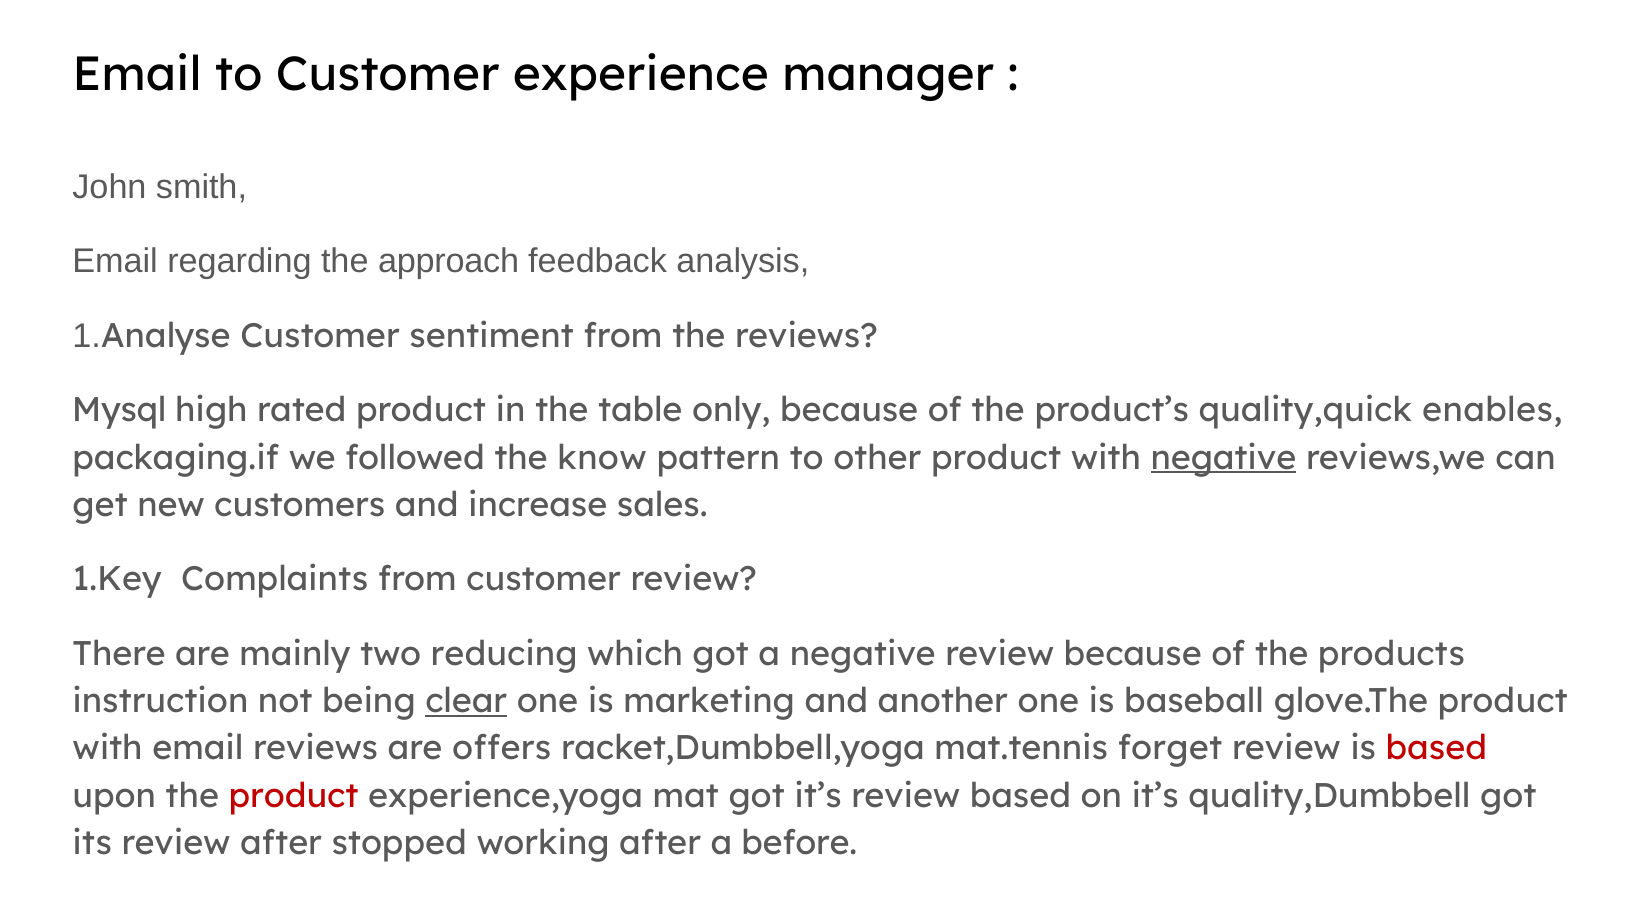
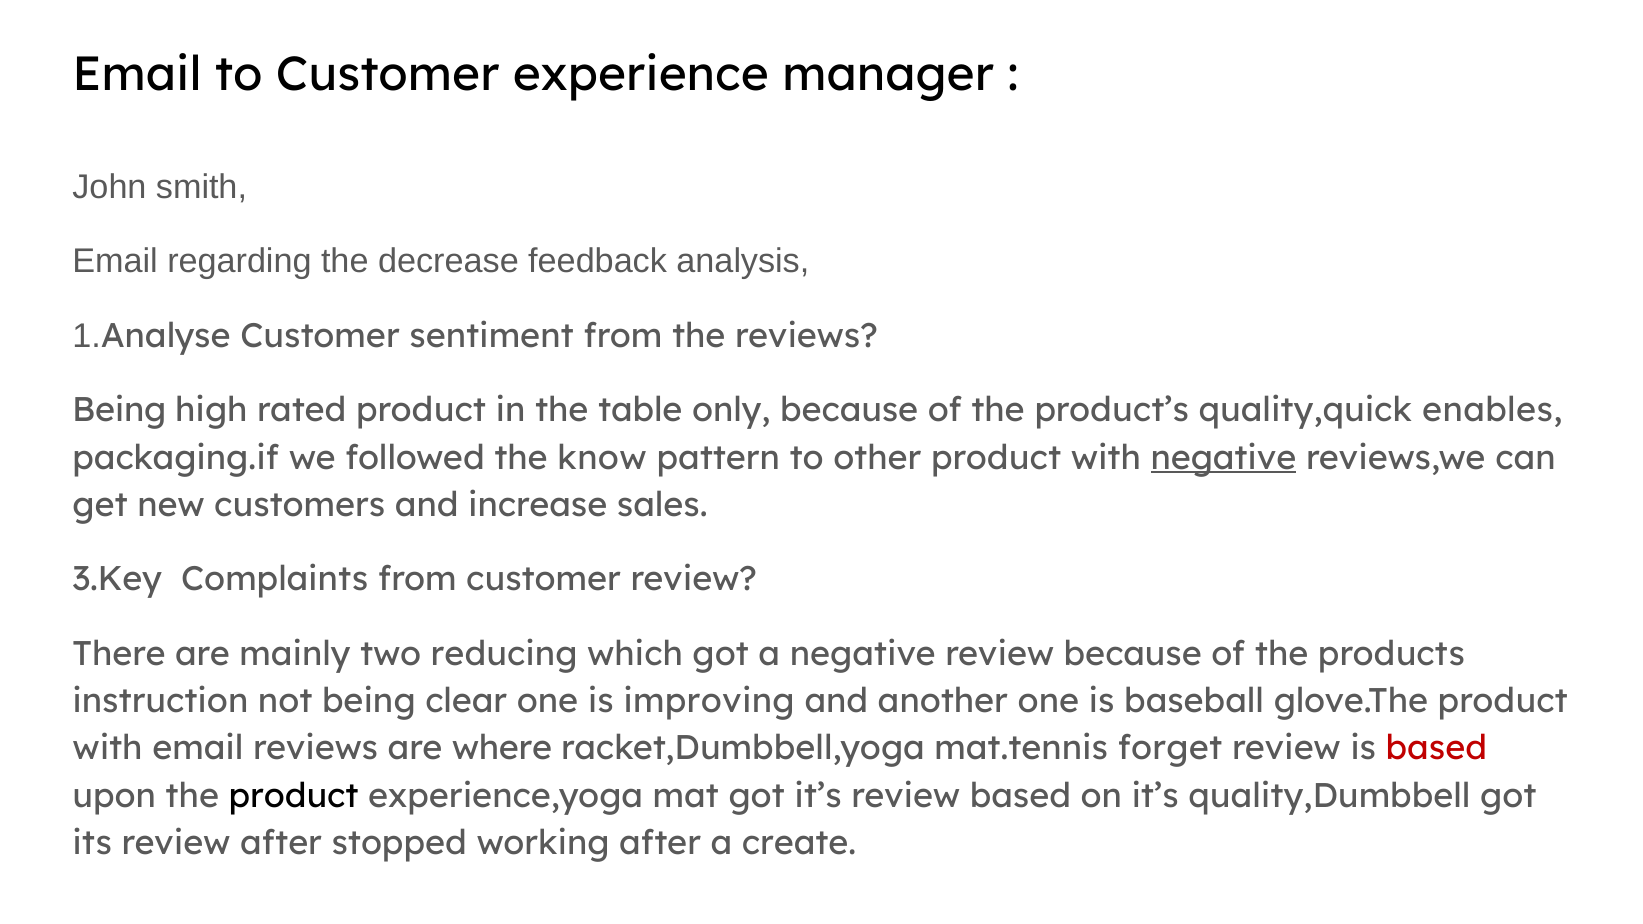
approach: approach -> decrease
Mysql at (119, 411): Mysql -> Being
1.Key: 1.Key -> 3.Key
clear underline: present -> none
marketing: marketing -> improving
offers: offers -> where
product at (294, 796) colour: red -> black
before: before -> create
